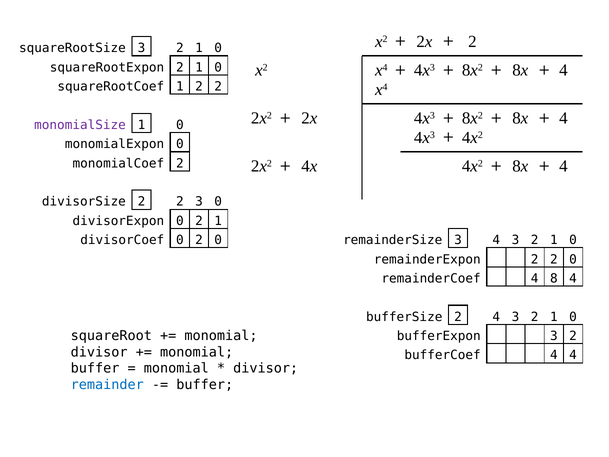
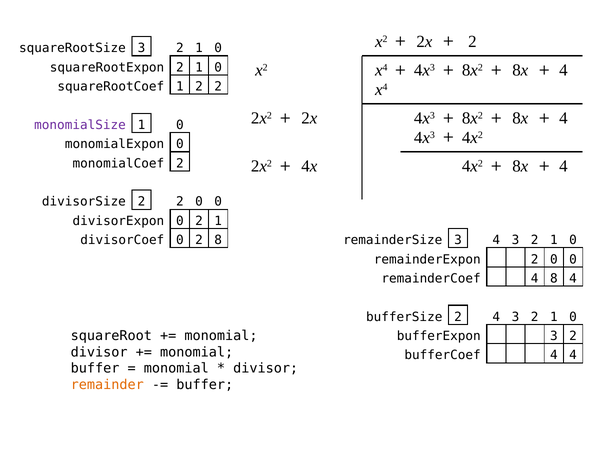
3 at (199, 202): 3 -> 0
0 2 0: 0 -> 8
remainderExpon 2 2: 2 -> 0
remainder colour: blue -> orange
